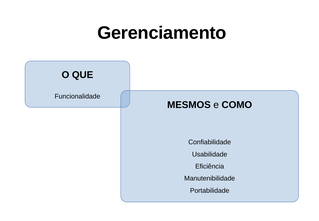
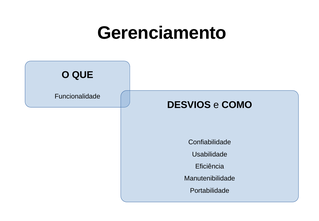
MESMOS: MESMOS -> DESVIOS
